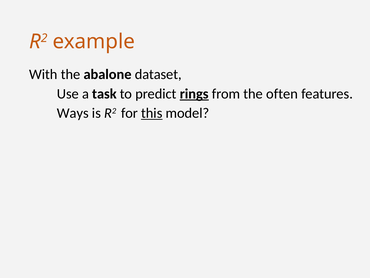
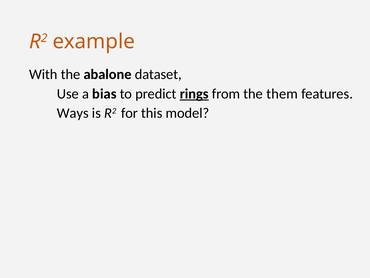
task: task -> bias
often: often -> them
this underline: present -> none
